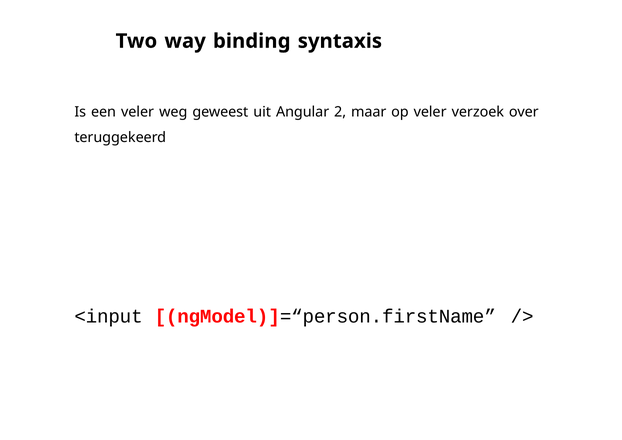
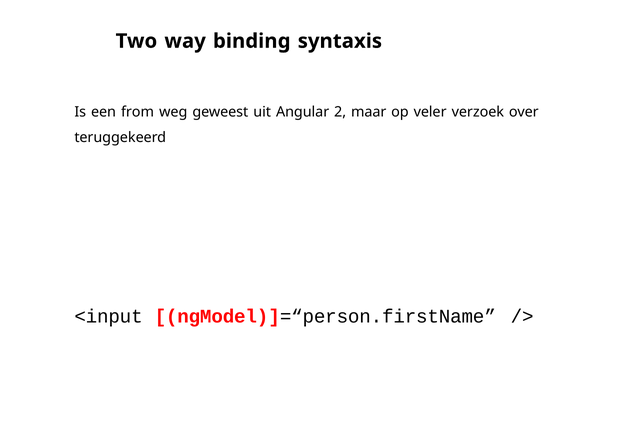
een veler: veler -> from
